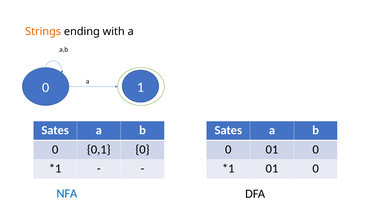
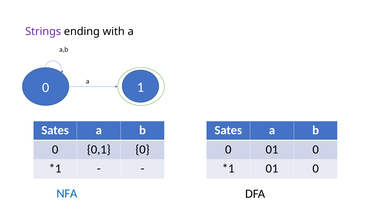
Strings colour: orange -> purple
